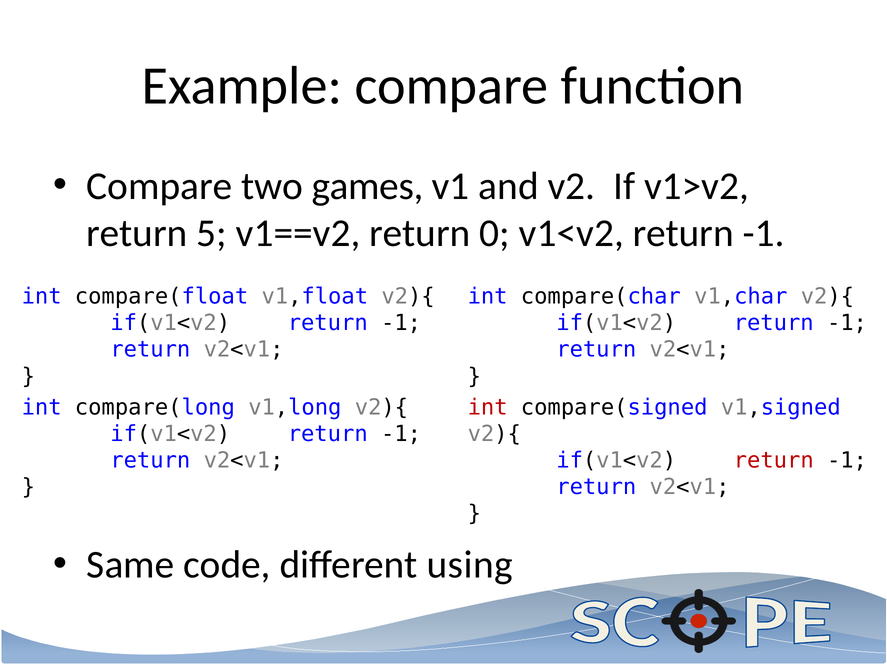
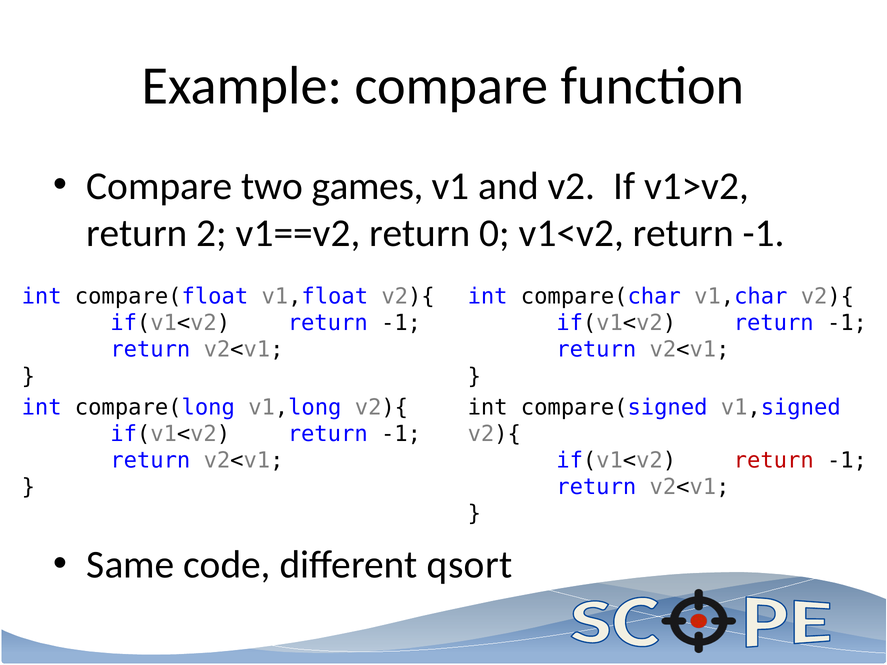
5: 5 -> 2
int at (488, 407) colour: red -> black
using: using -> qsort
